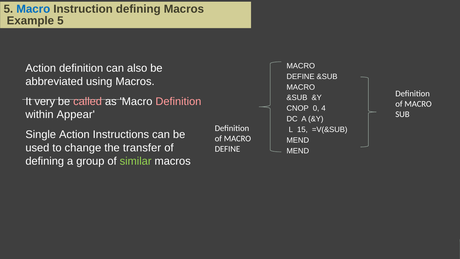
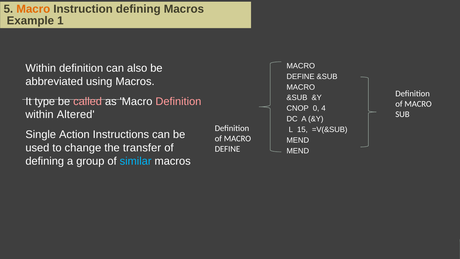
Macro at (33, 9) colour: blue -> orange
Example 5: 5 -> 1
Action at (41, 68): Action -> Within
very: very -> type
Appear: Appear -> Altered
similar colour: light green -> light blue
